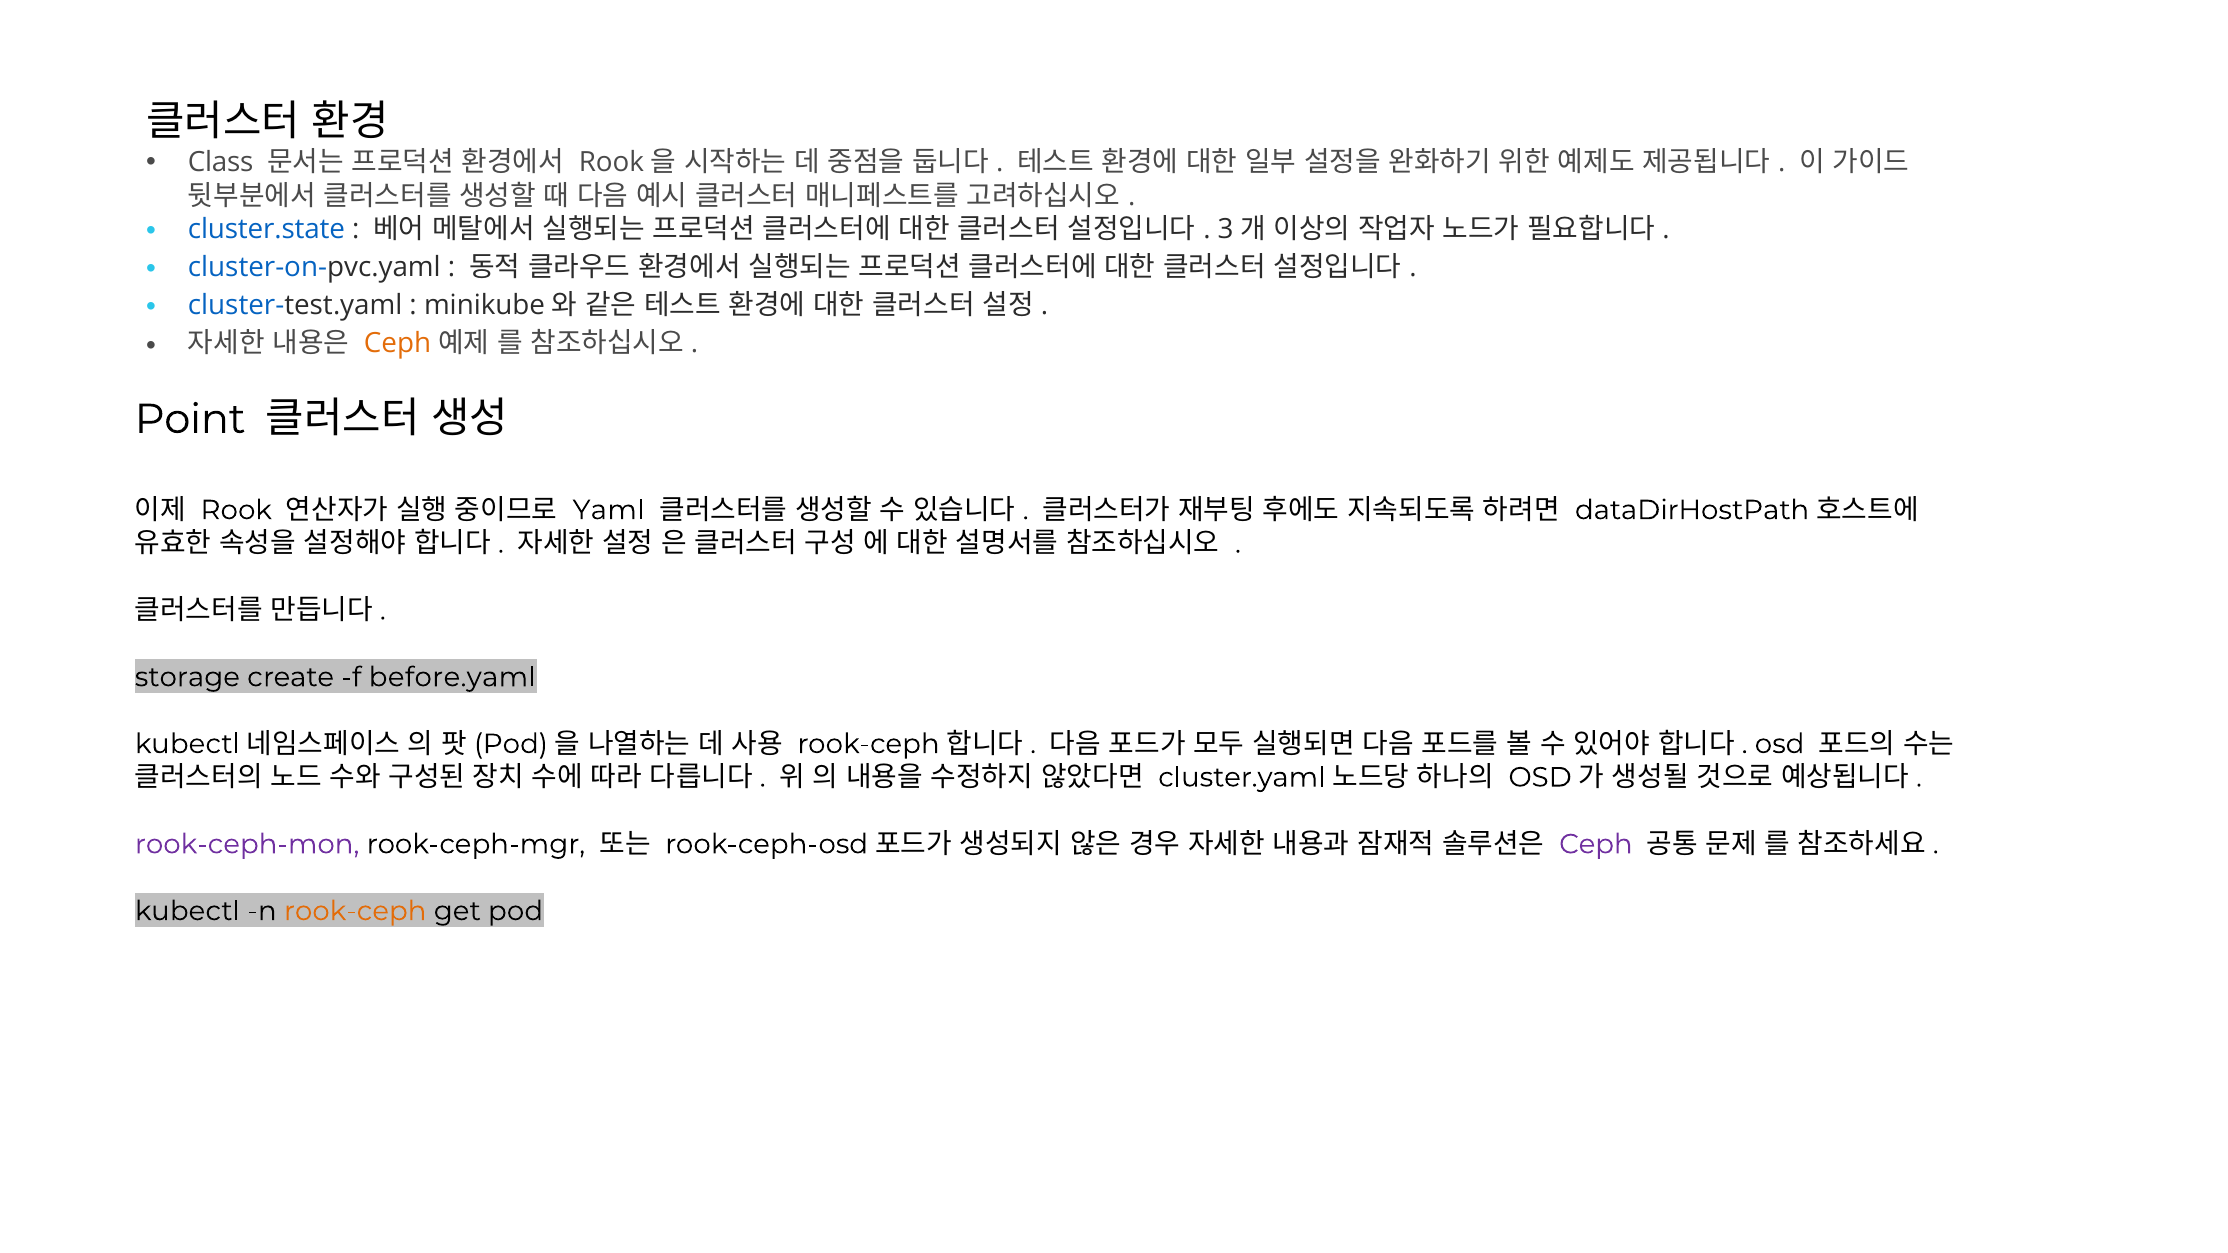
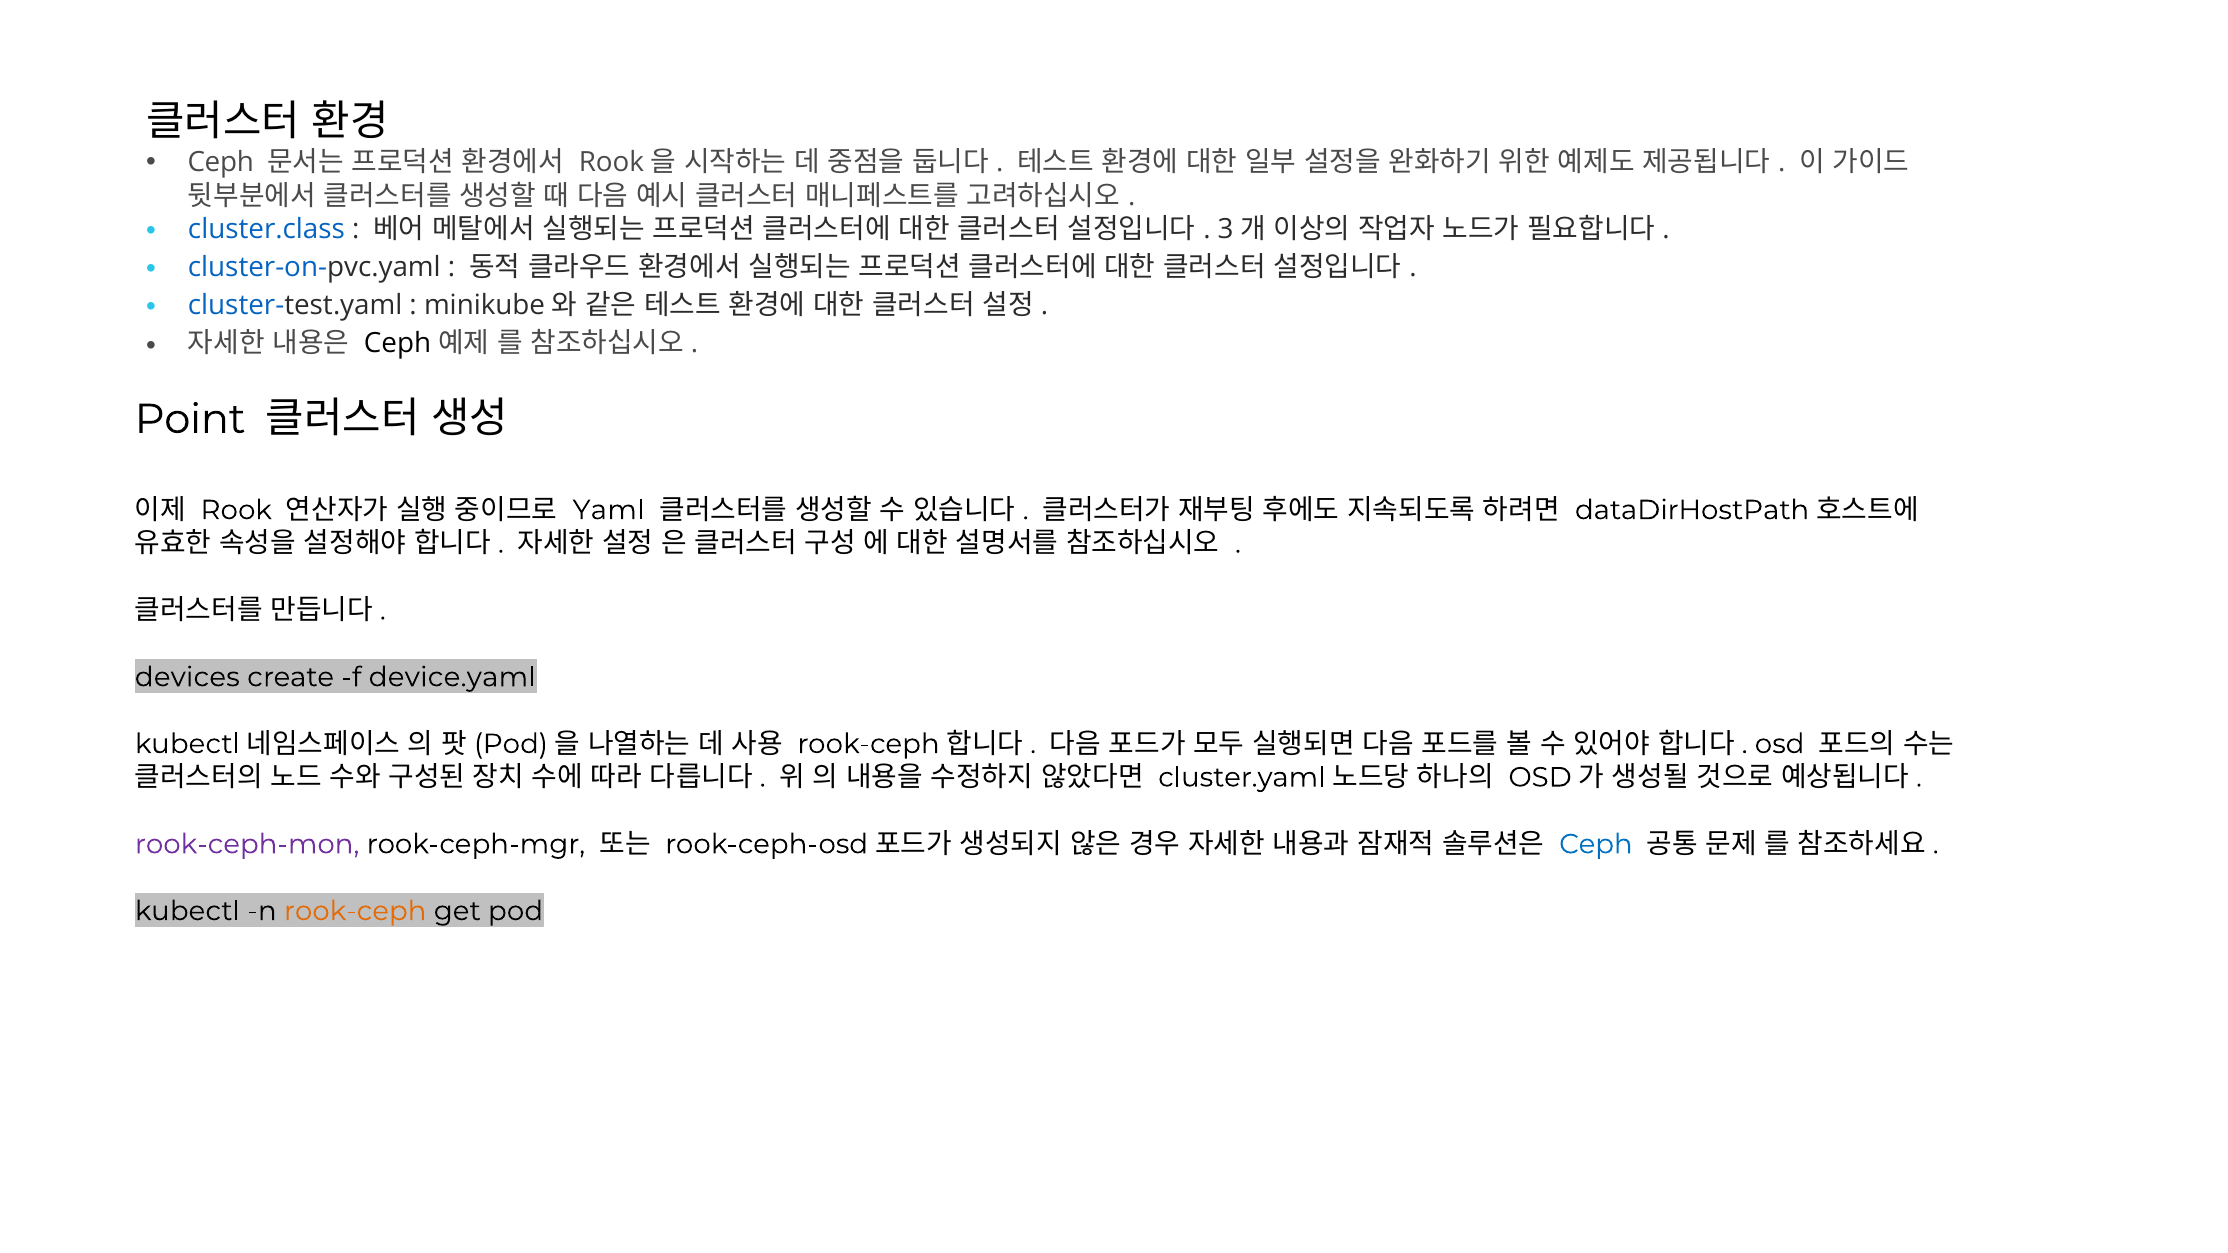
Class at (221, 163): Class -> Ceph
cluster.state: cluster.state -> cluster.class
Ceph at (398, 343) colour: orange -> black
storage: storage -> devices
before.yaml: before.yaml -> device.yaml
Ceph at (1596, 844) colour: purple -> blue
